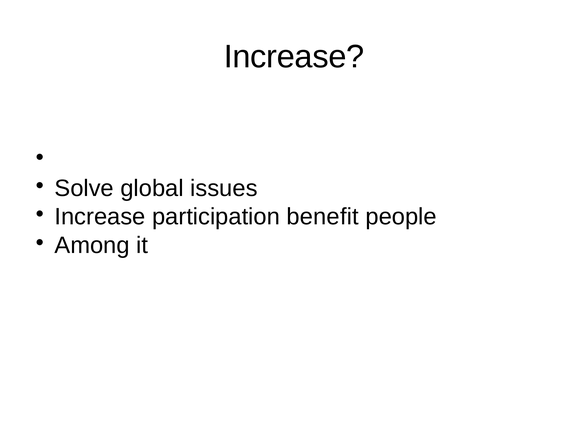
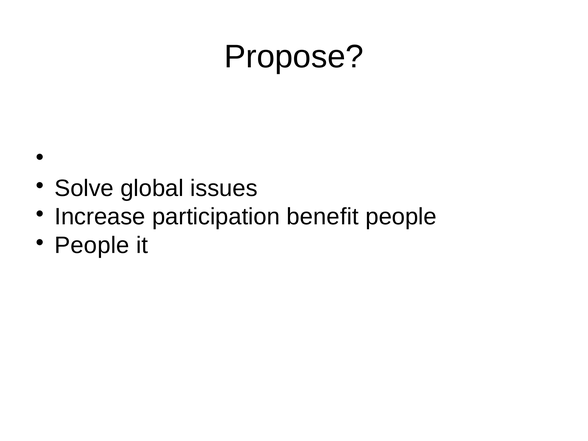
Increase at (294, 57): Increase -> Propose
Among at (92, 245): Among -> People
